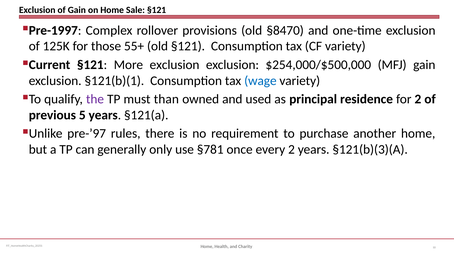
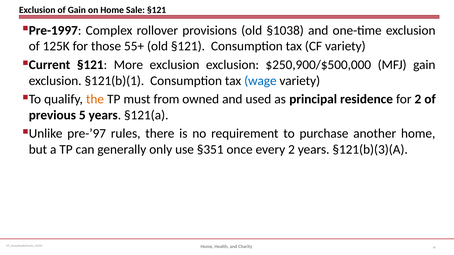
§8470: §8470 -> §1038
$254,000/$500,000: $254,000/$500,000 -> $250,900/$500,000
the colour: purple -> orange
than: than -> from
§781: §781 -> §351
